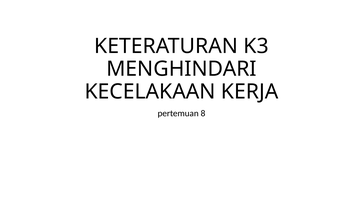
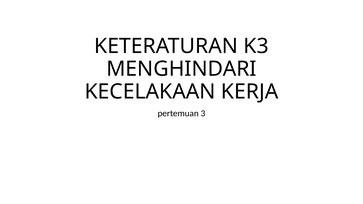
8: 8 -> 3
